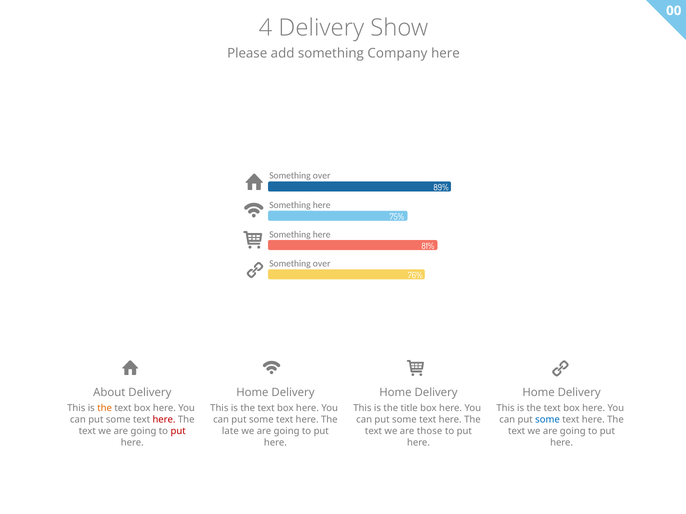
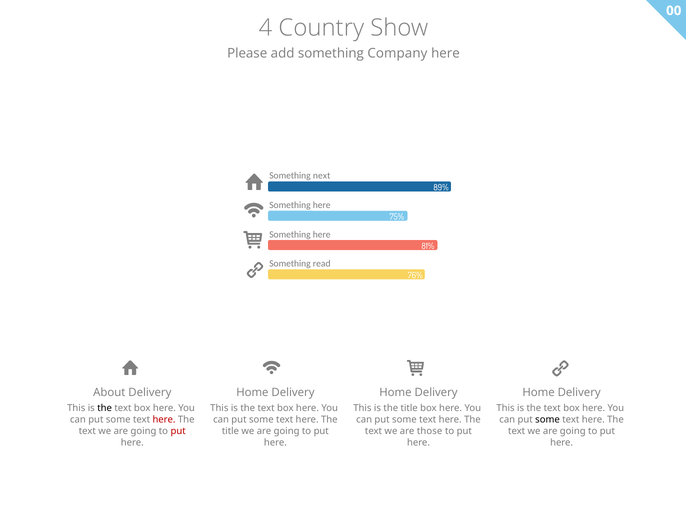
4 Delivery: Delivery -> Country
over at (322, 176): over -> next
over at (322, 264): over -> read
the at (105, 409) colour: orange -> black
some at (548, 420) colour: blue -> black
late at (230, 431): late -> title
